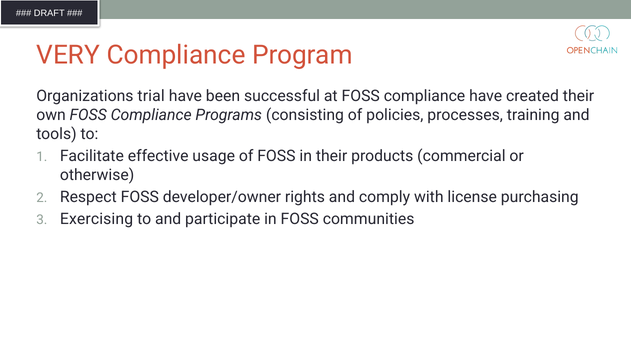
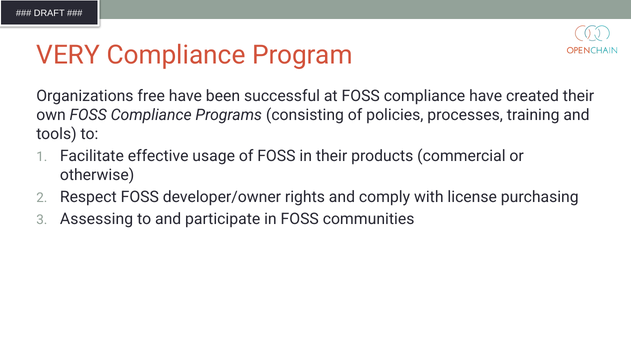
trial: trial -> free
Exercising: Exercising -> Assessing
